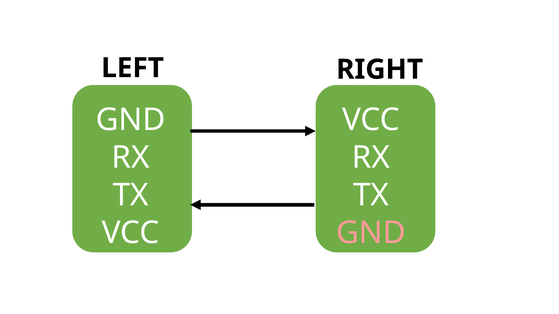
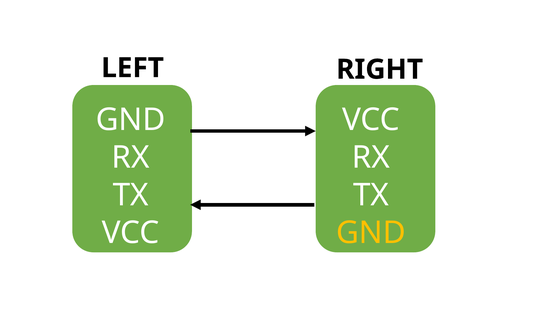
GND at (371, 233) colour: pink -> yellow
